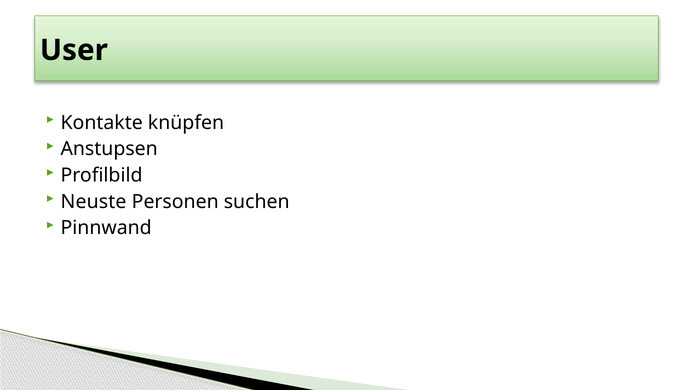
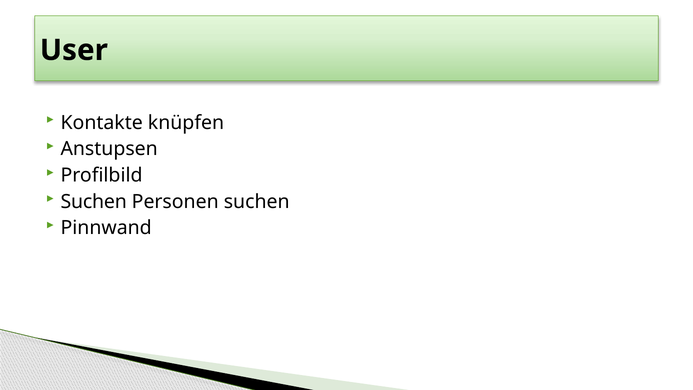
Neuste at (94, 202): Neuste -> Suchen
